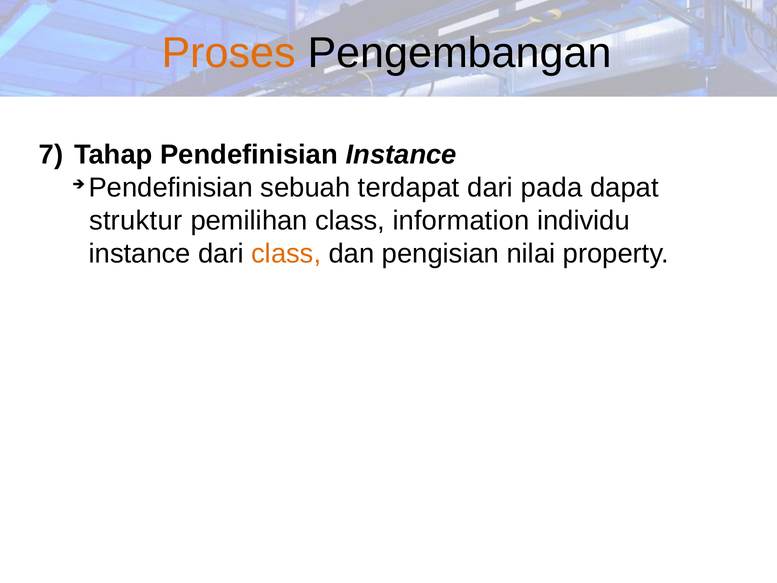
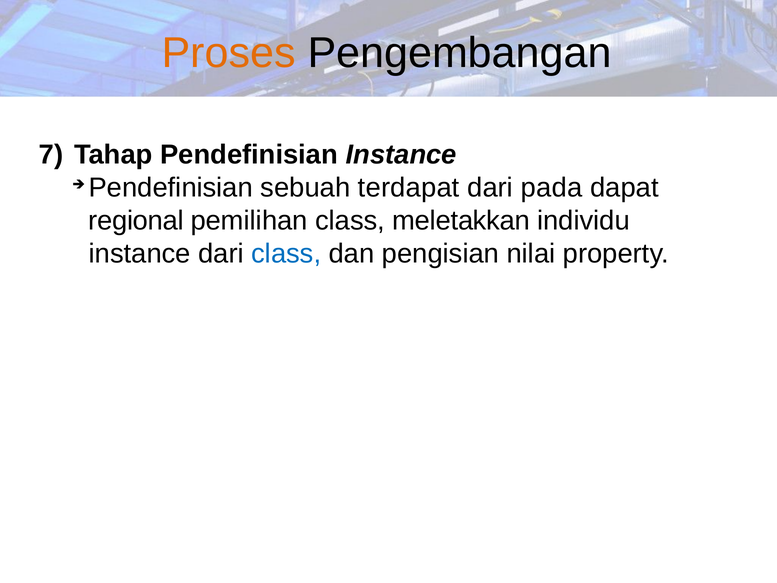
struktur: struktur -> regional
information: information -> meletakkan
class at (286, 253) colour: orange -> blue
